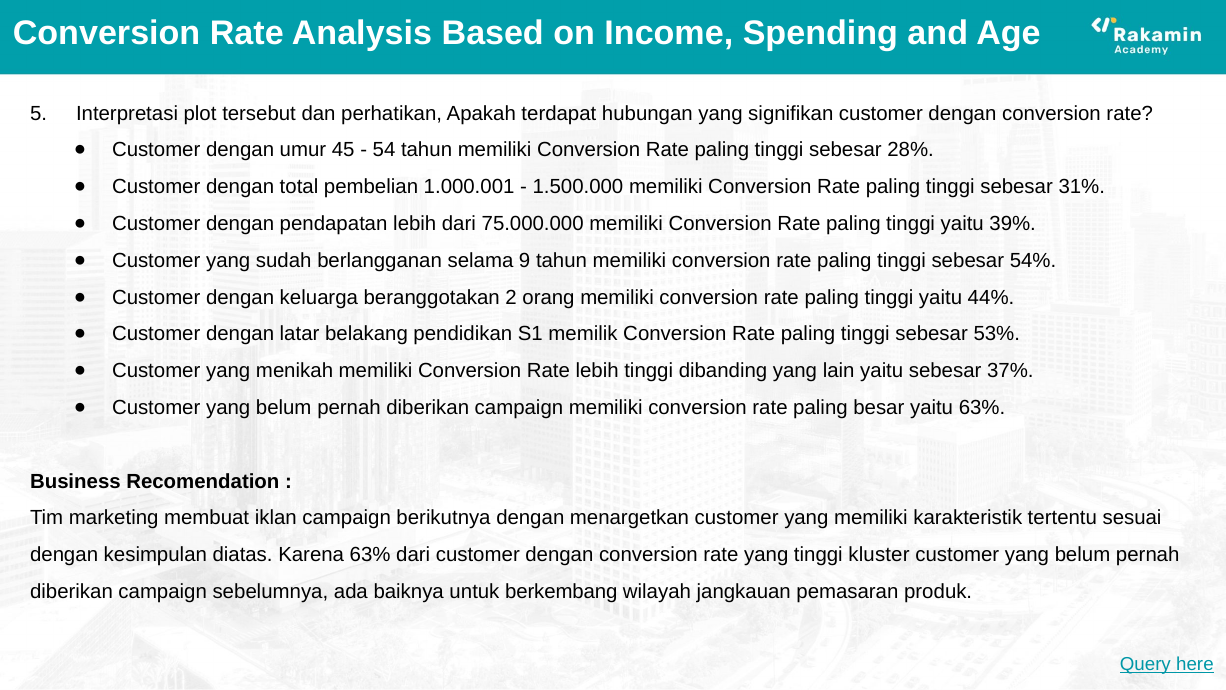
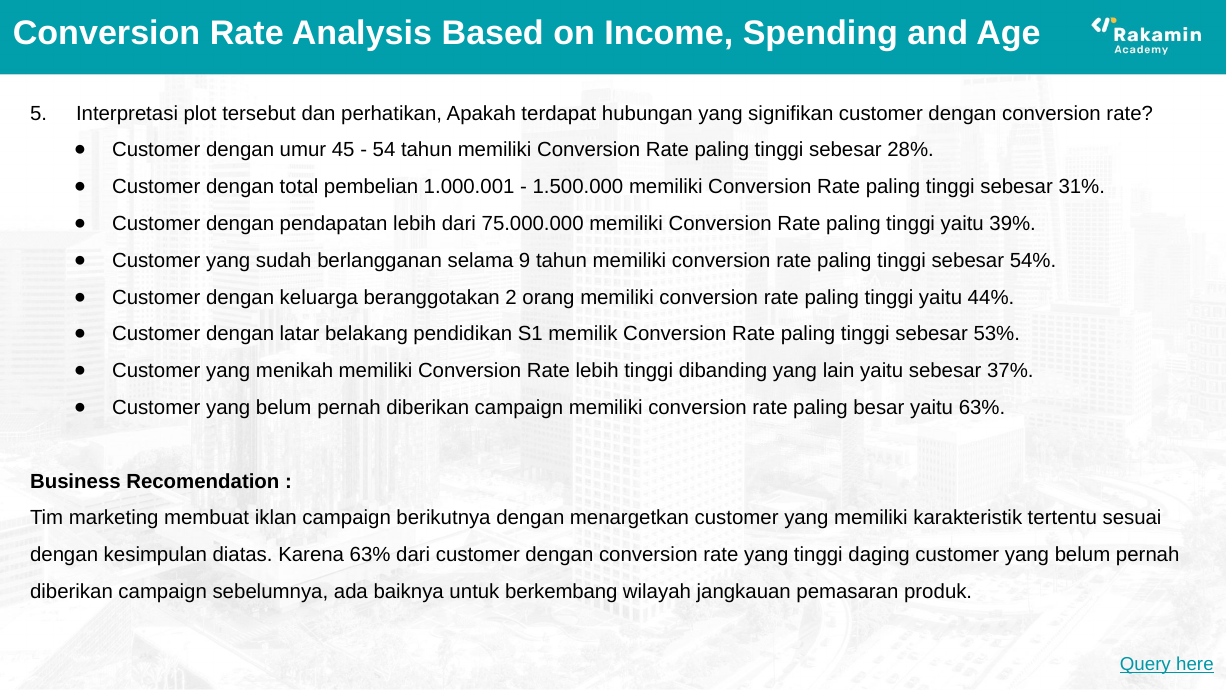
kluster: kluster -> daging
